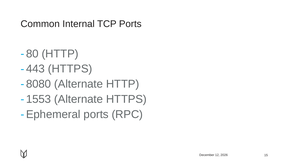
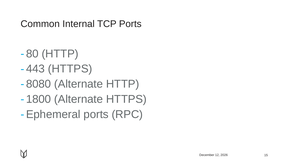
1553: 1553 -> 1800
